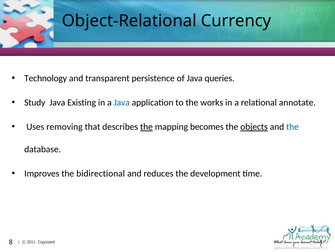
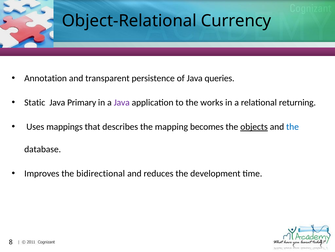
Technology: Technology -> Annotation
Study: Study -> Static
Existing: Existing -> Primary
Java at (122, 102) colour: blue -> purple
annotate: annotate -> returning
removing: removing -> mappings
the at (146, 126) underline: present -> none
